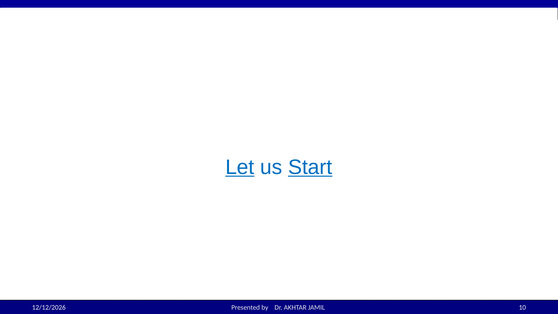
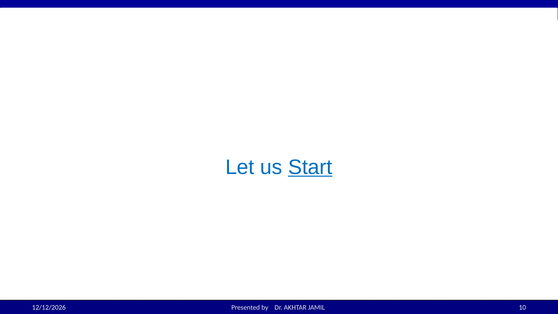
Let underline: present -> none
